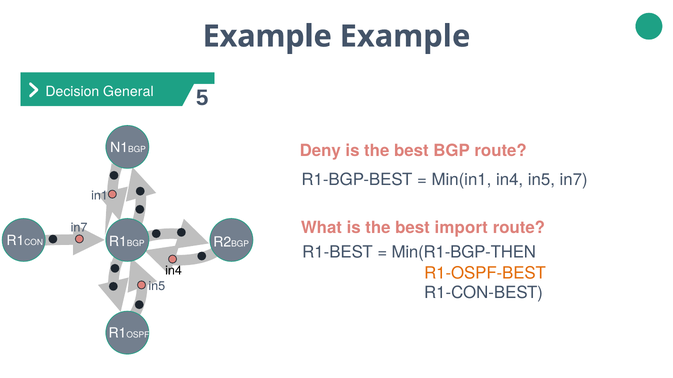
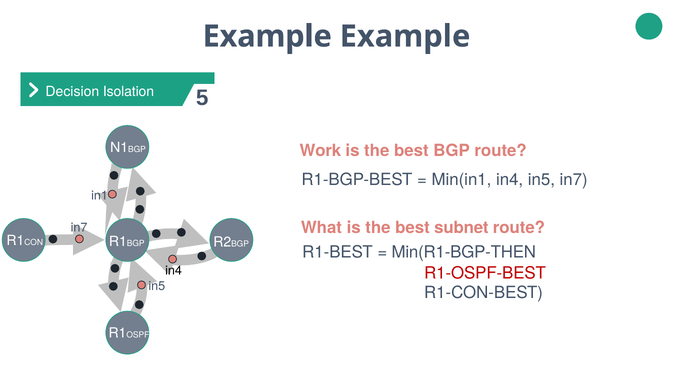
General: General -> Isolation
Deny: Deny -> Work
import: import -> subnet
R1-OSPF-BEST colour: orange -> red
